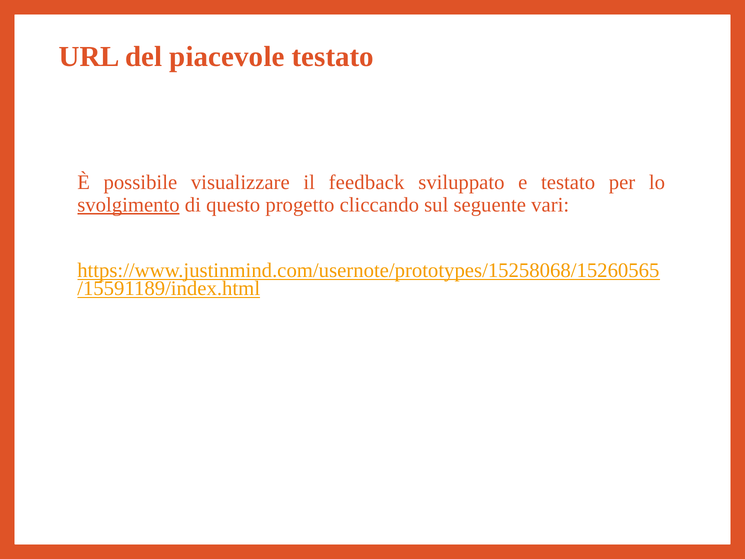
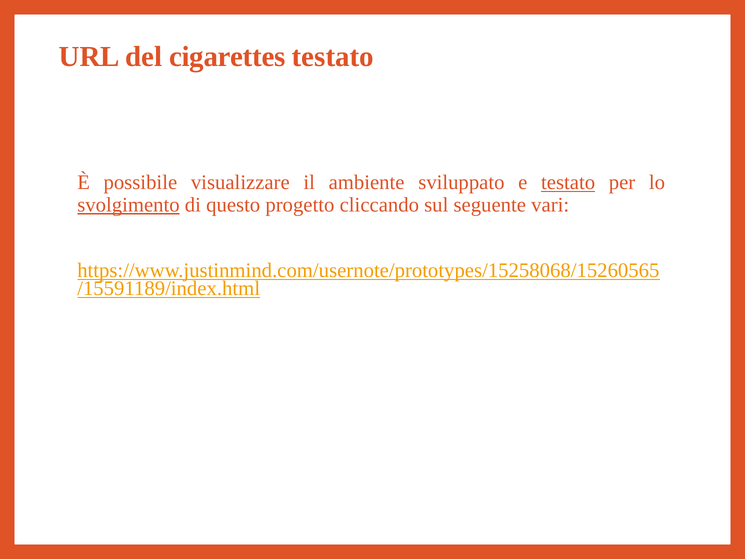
piacevole: piacevole -> cigarettes
feedback: feedback -> ambiente
testato at (568, 182) underline: none -> present
